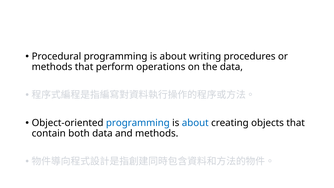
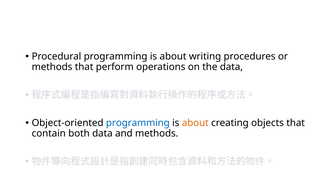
about at (195, 123) colour: blue -> orange
